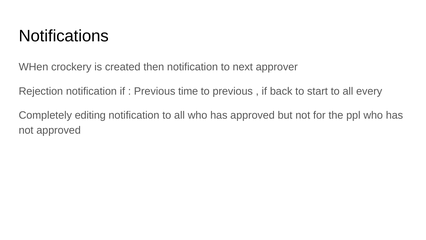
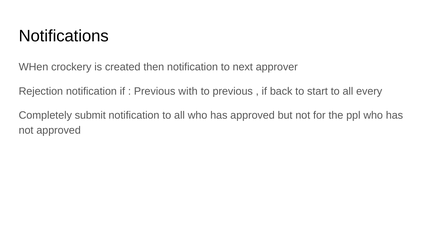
time: time -> with
editing: editing -> submit
